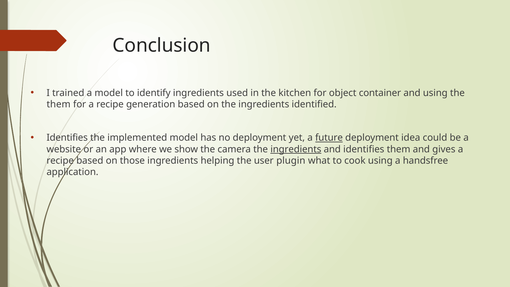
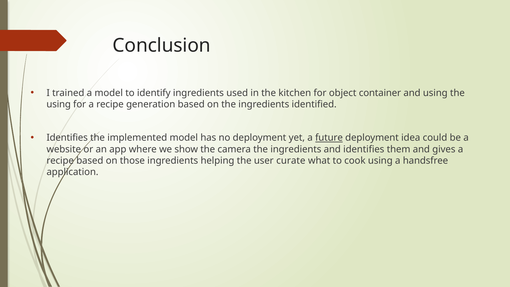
them at (59, 104): them -> using
ingredients at (296, 149) underline: present -> none
plugin: plugin -> curate
